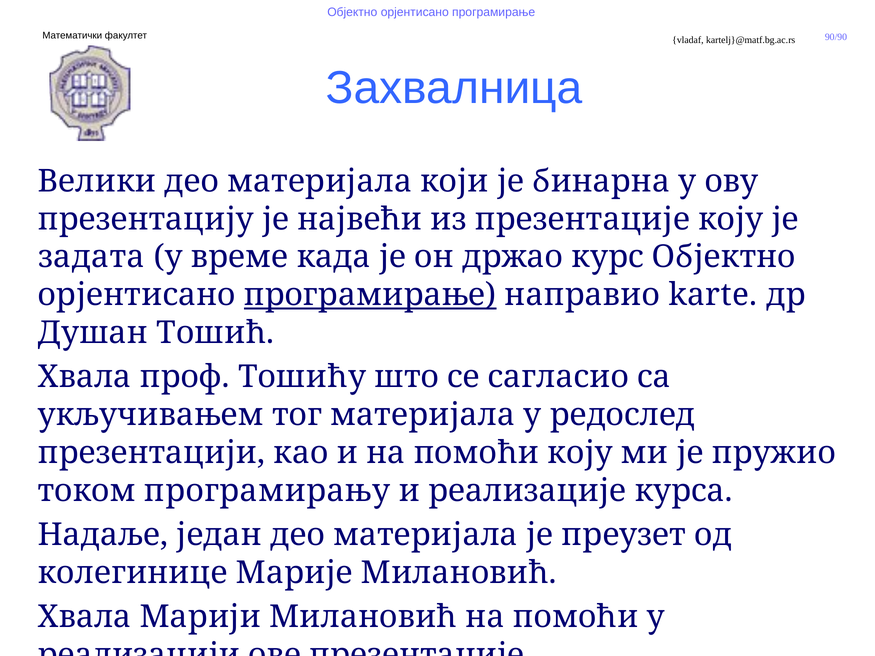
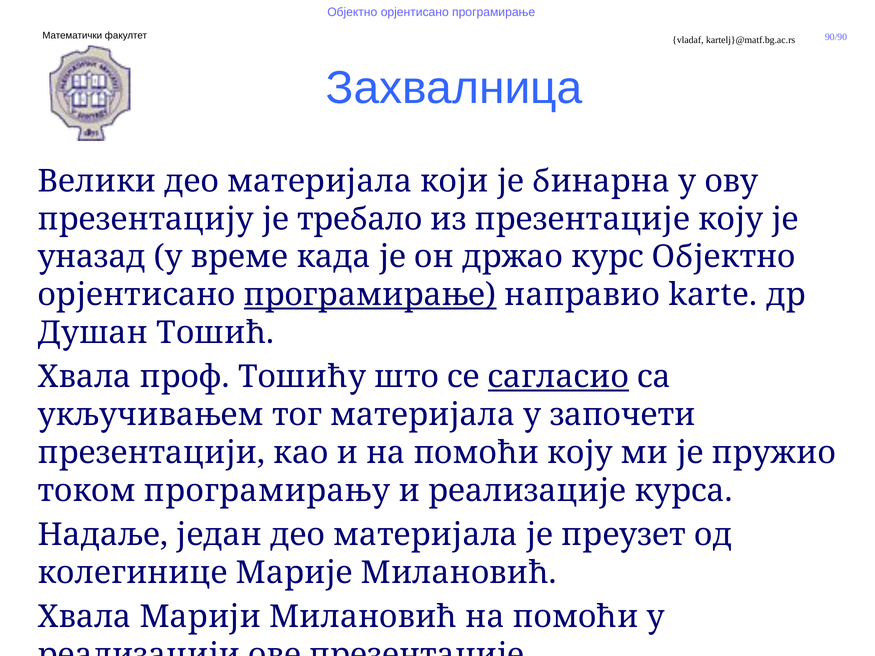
највећи: највећи -> требало
задата: задата -> уназад
сагласио underline: none -> present
редослед: редослед -> започети
